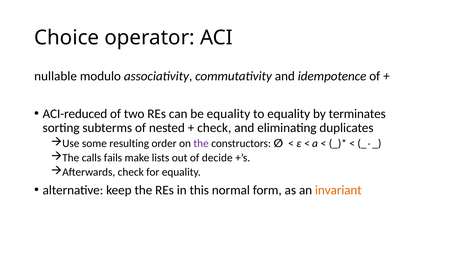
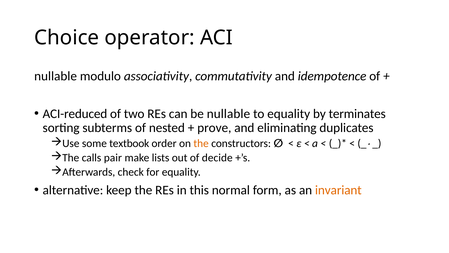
be equality: equality -> nullable
check at (214, 128): check -> prove
resulting: resulting -> textbook
the at (201, 143) colour: purple -> orange
fails: fails -> pair
